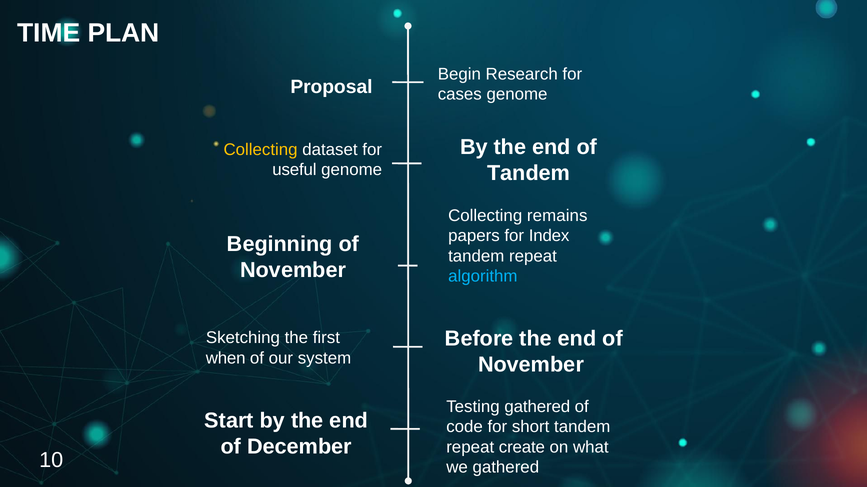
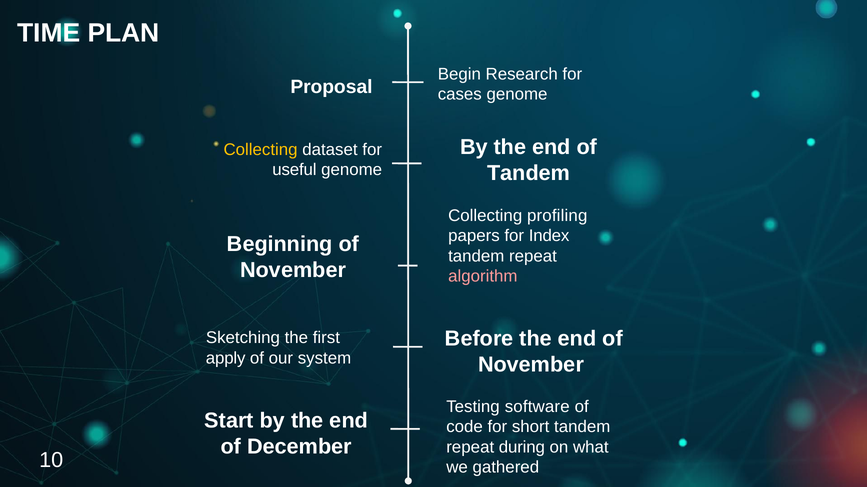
remains: remains -> profiling
algorithm colour: light blue -> pink
when: when -> apply
Testing gathered: gathered -> software
create: create -> during
